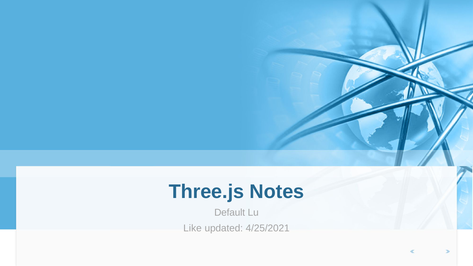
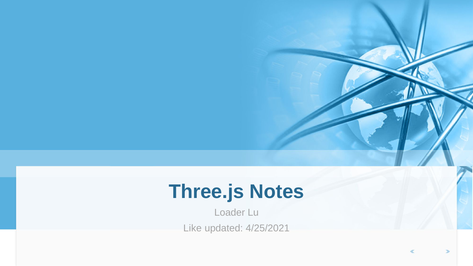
Default: Default -> Loader
